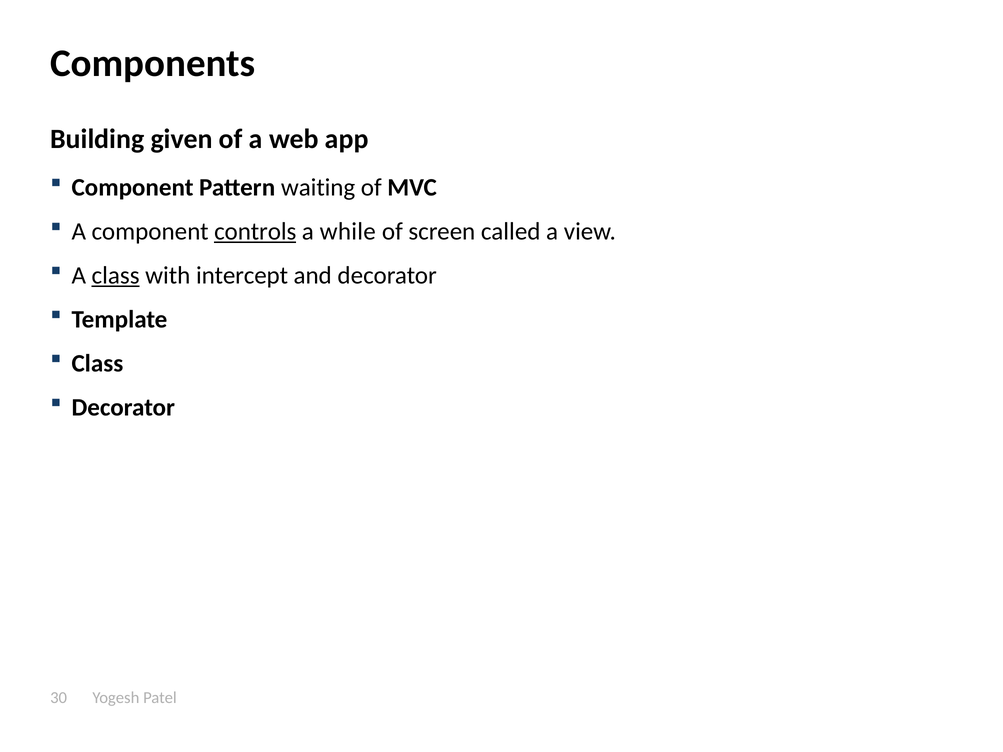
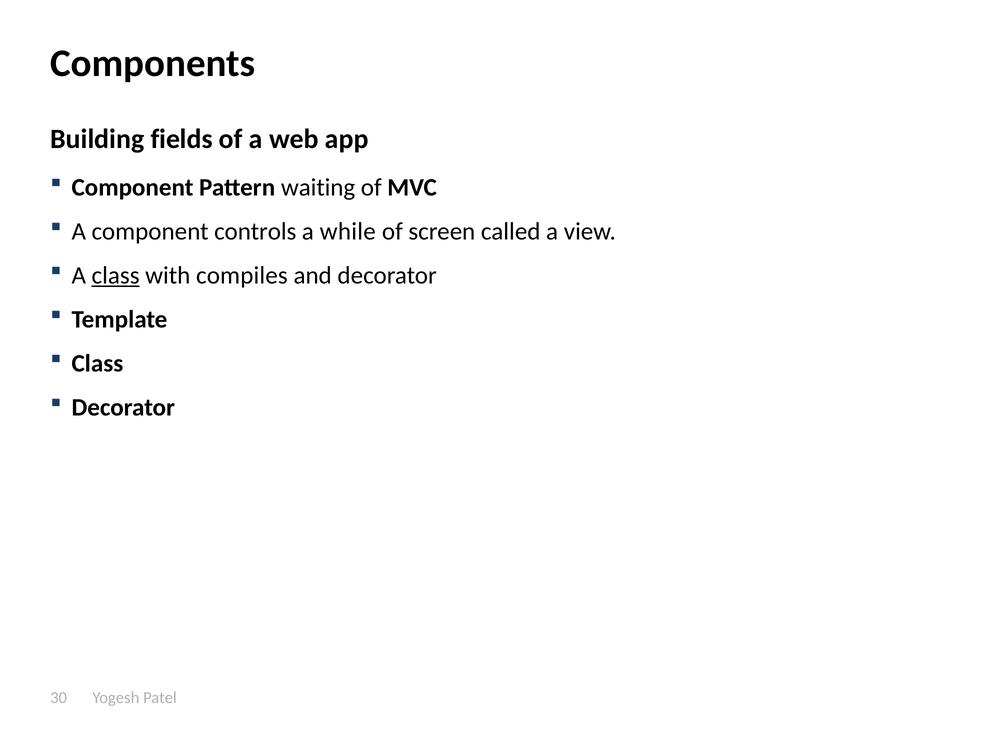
given: given -> fields
controls underline: present -> none
intercept: intercept -> compiles
